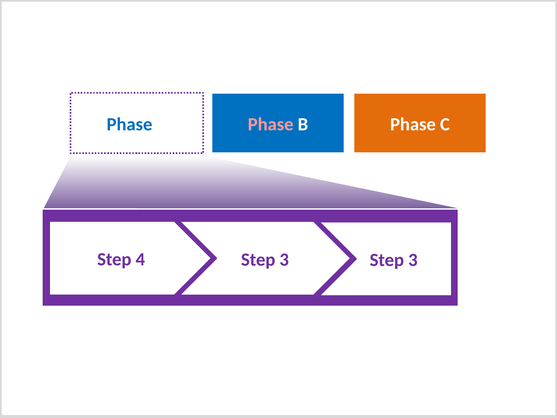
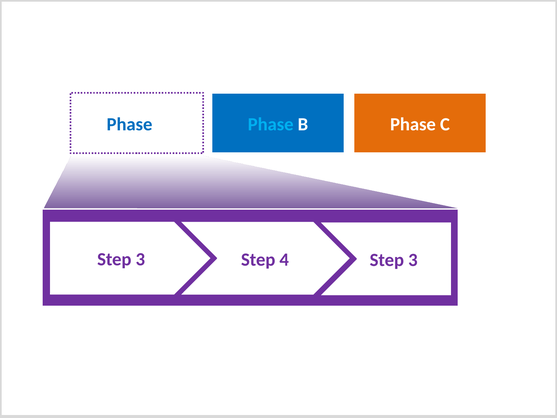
Phase at (271, 124) colour: pink -> light blue
4 at (140, 259): 4 -> 3
3 at (284, 259): 3 -> 4
